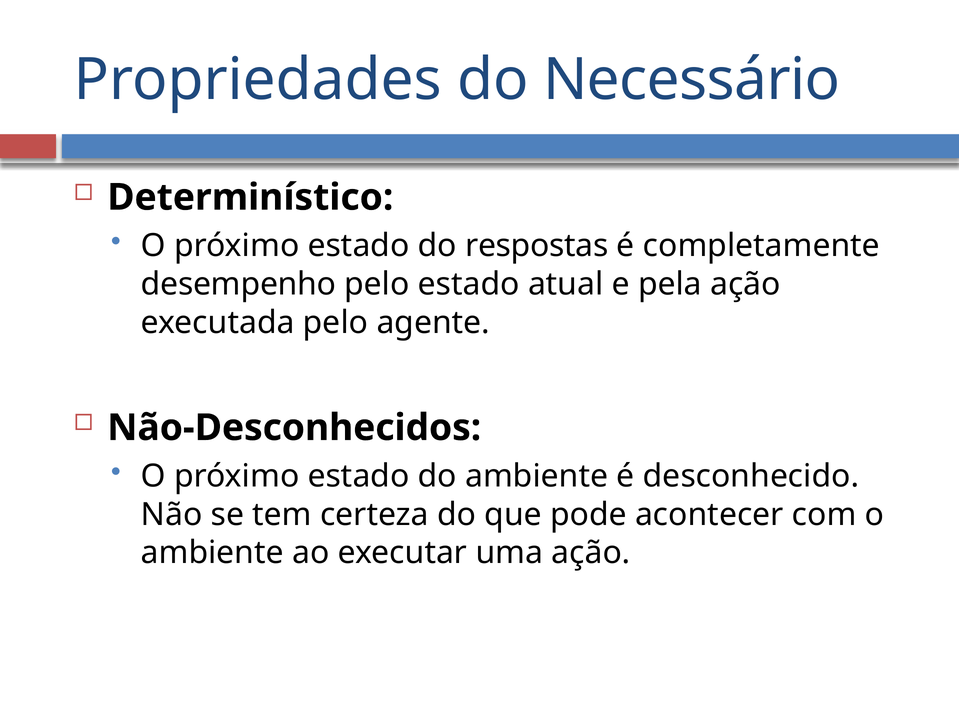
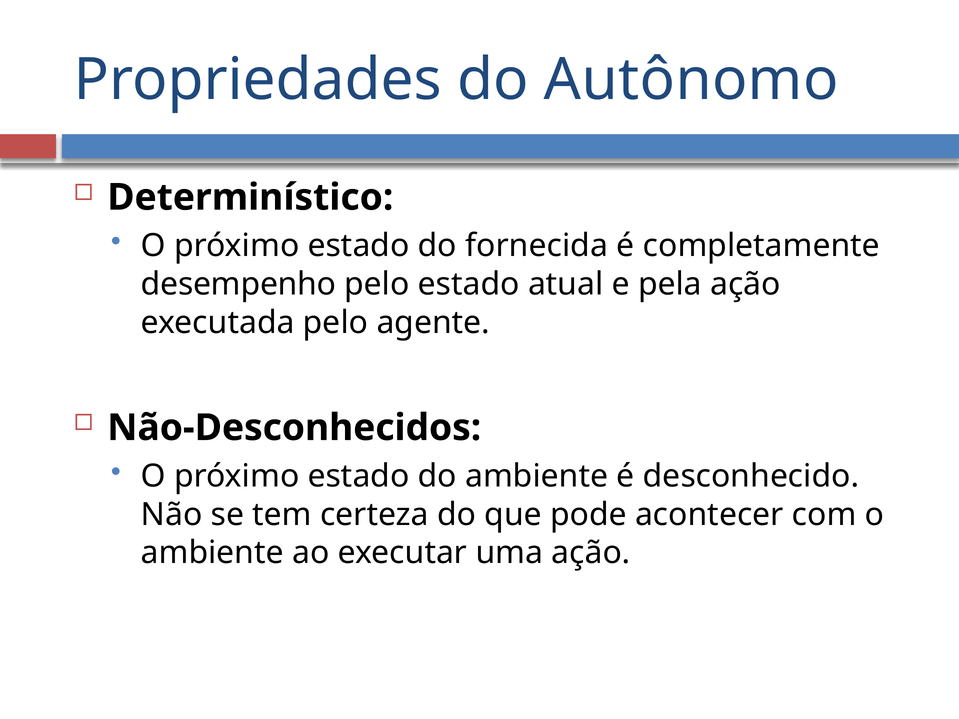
Necessário: Necessário -> Autônomo
respostas: respostas -> fornecida
